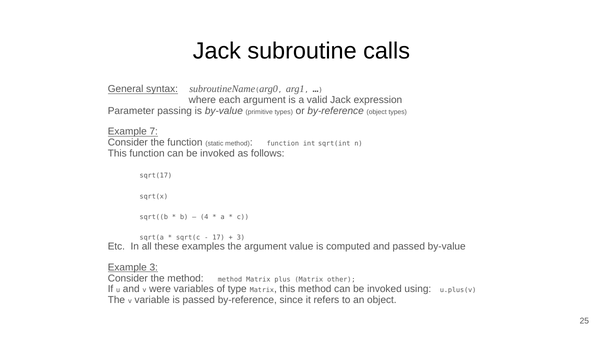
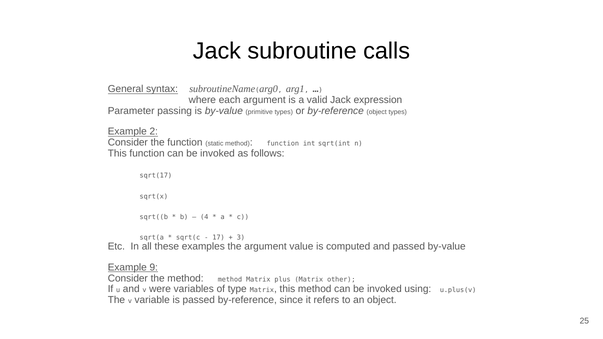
7: 7 -> 2
Example 3: 3 -> 9
